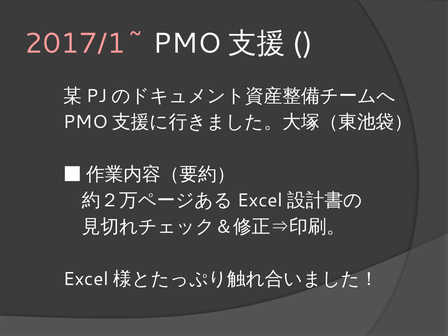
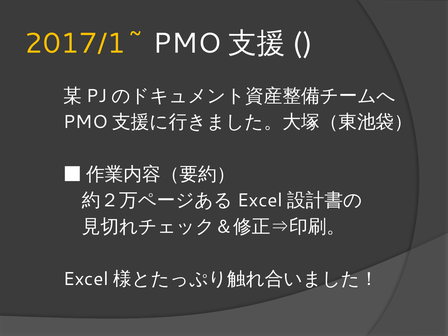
2017/1~ colour: pink -> yellow
